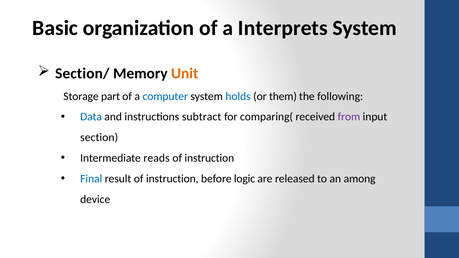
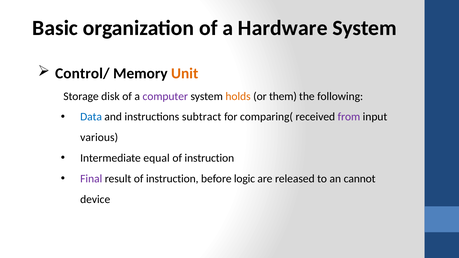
Interprets: Interprets -> Hardware
Section/: Section/ -> Control/
part: part -> disk
computer colour: blue -> purple
holds colour: blue -> orange
section: section -> various
reads: reads -> equal
Final colour: blue -> purple
among: among -> cannot
